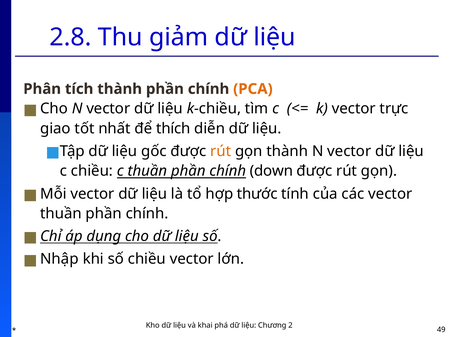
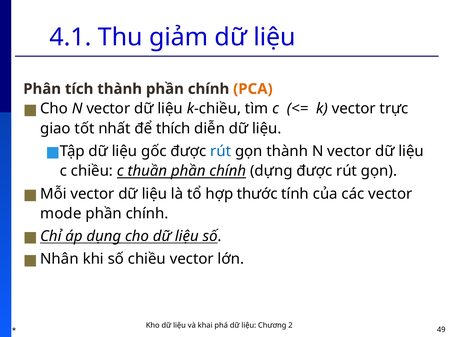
2.8: 2.8 -> 4.1
rút at (221, 151) colour: orange -> blue
down: down -> dựng
thuần at (61, 214): thuần -> mode
Nhập: Nhập -> Nhân
